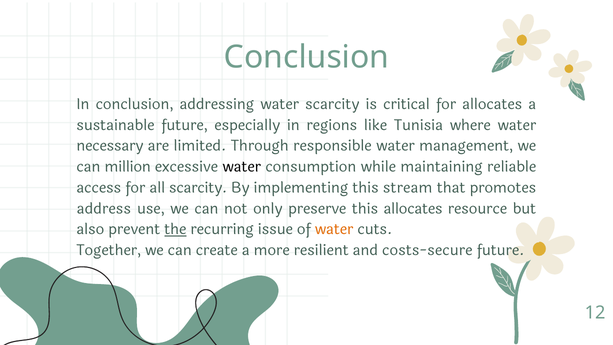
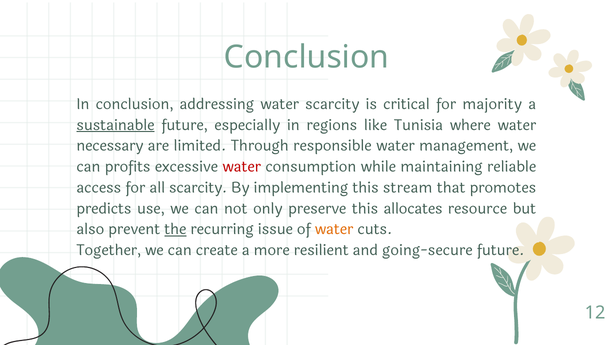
for allocates: allocates -> majority
sustainable underline: none -> present
million: million -> profits
water at (242, 167) colour: black -> red
address: address -> predicts
costs-secure: costs-secure -> going-secure
